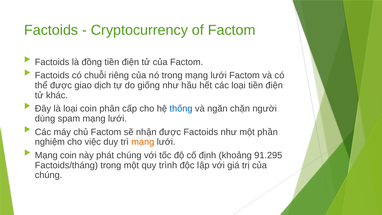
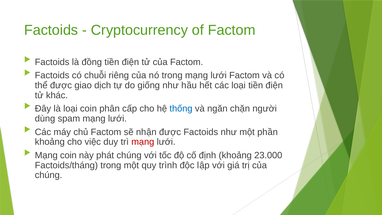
nghiệm at (50, 142): nghiệm -> khoảng
mạng at (143, 142) colour: orange -> red
91.295: 91.295 -> 23.000
